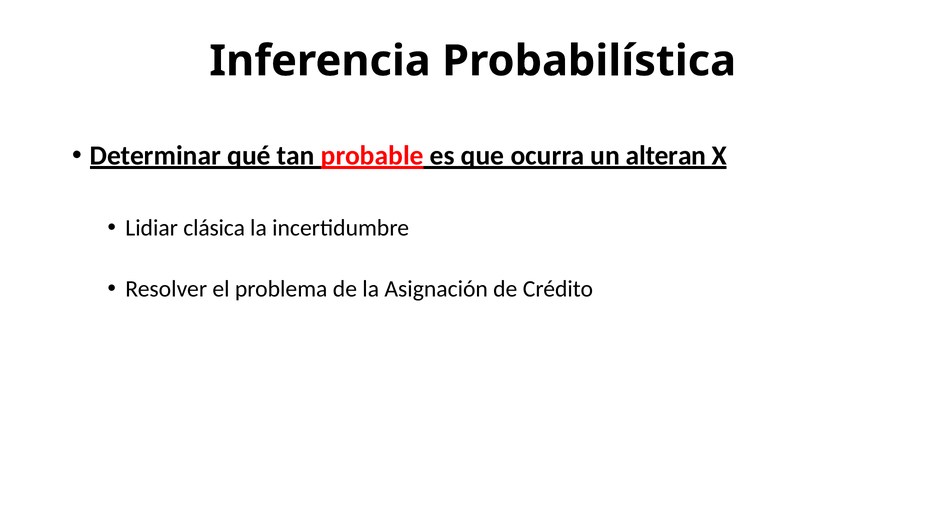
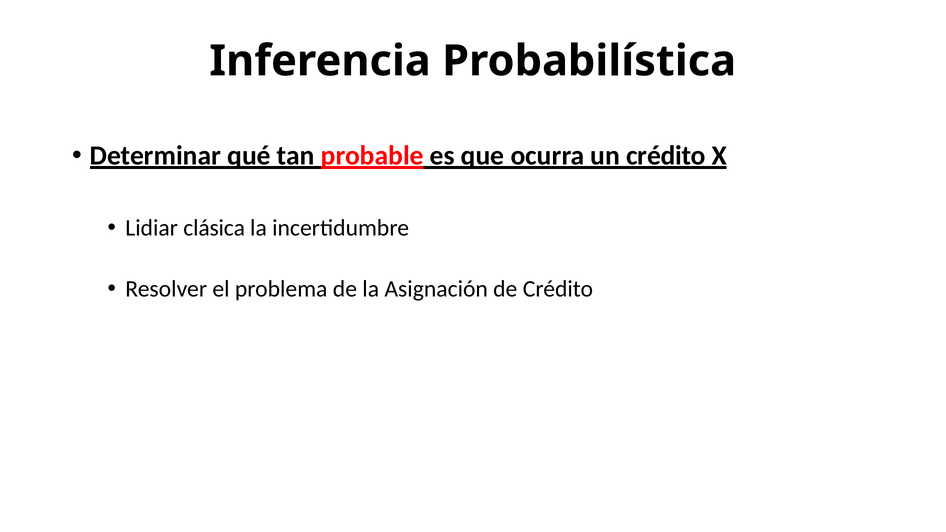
un alteran: alteran -> crédito
